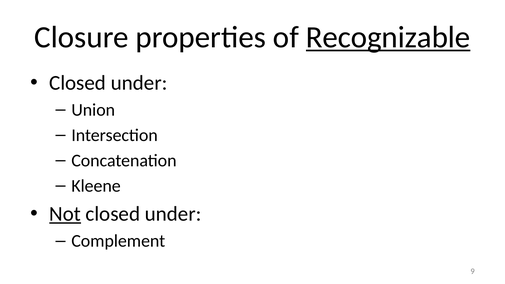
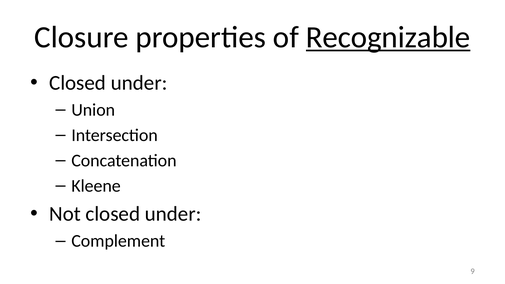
Not underline: present -> none
